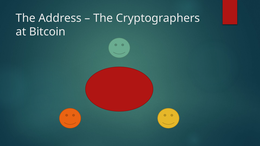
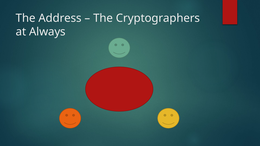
Bitcoin: Bitcoin -> Always
